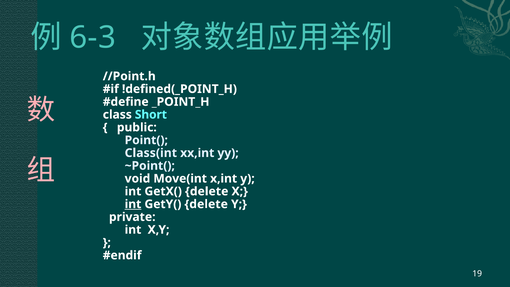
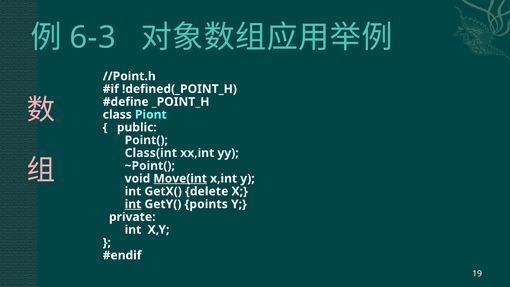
Short: Short -> Piont
Move(int underline: none -> present
GetY( delete: delete -> points
